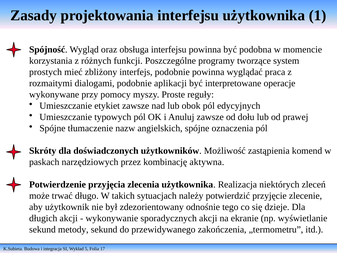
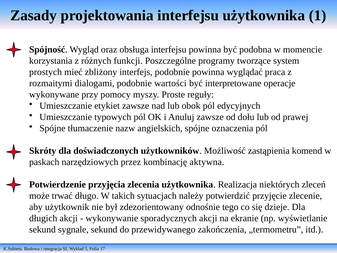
aplikacji: aplikacji -> wartości
metody: metody -> sygnale
